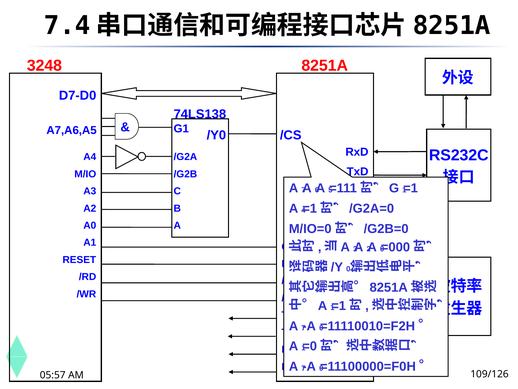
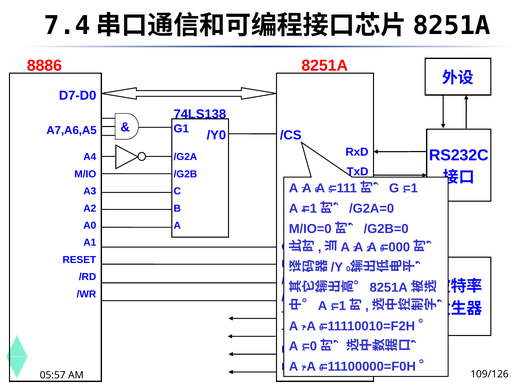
3248: 3248 -> 8886
